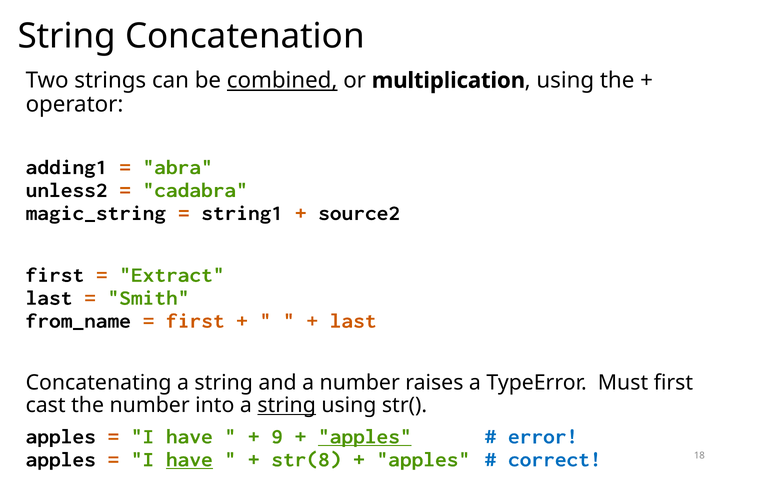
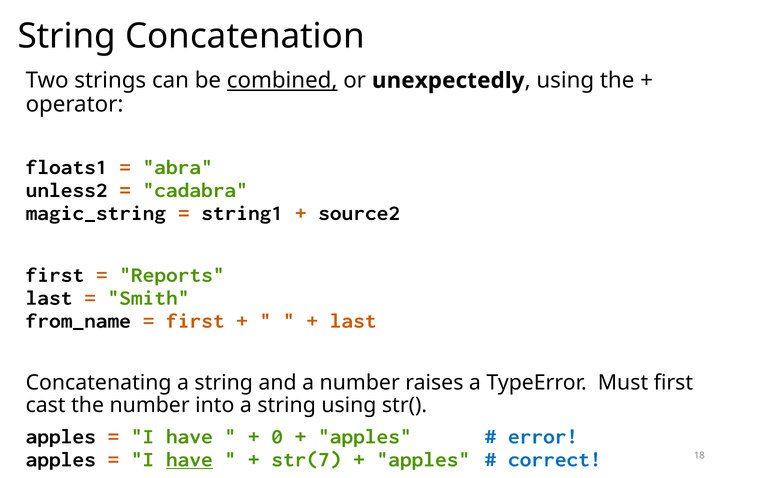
multiplication: multiplication -> unexpectedly
adding1: adding1 -> floats1
Extract: Extract -> Reports
string at (287, 406) underline: present -> none
9: 9 -> 0
apples at (365, 436) underline: present -> none
str(8: str(8 -> str(7
